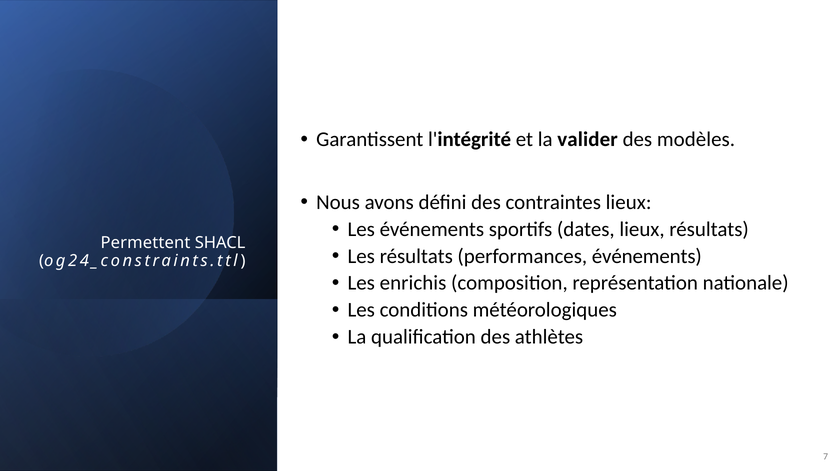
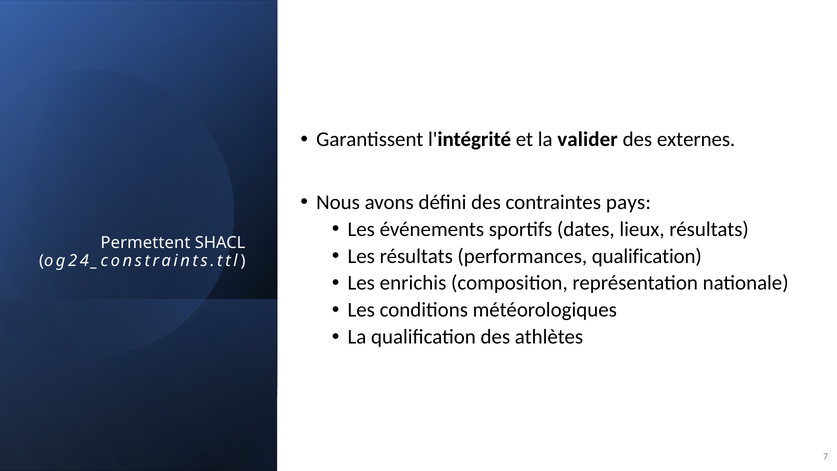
modèles: modèles -> externes
contraintes lieux: lieux -> pays
performances événements: événements -> qualification
